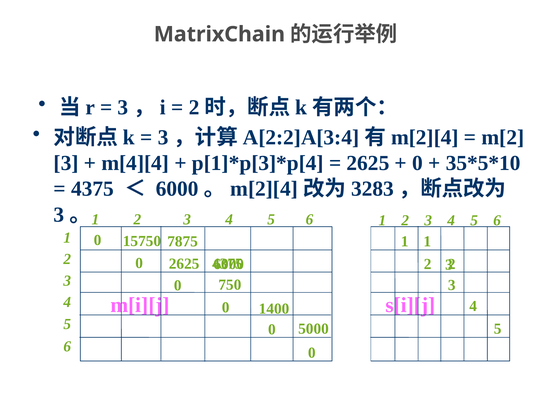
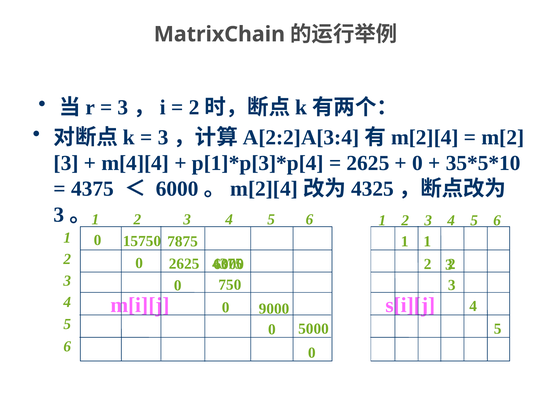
3283: 3283 -> 4325
1400: 1400 -> 9000
